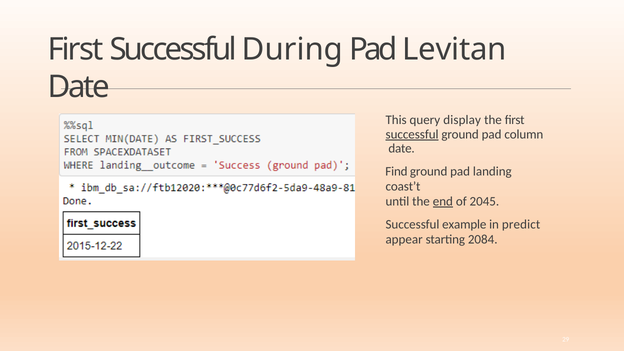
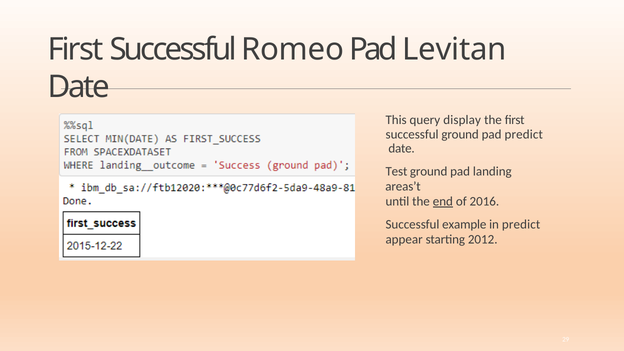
During: During -> Romeo
successful at (412, 134) underline: present -> none
pad column: column -> predict
Find: Find -> Test
coast’t: coast’t -> areas’t
2045: 2045 -> 2016
2084: 2084 -> 2012
